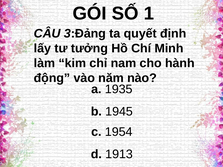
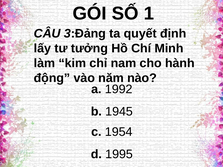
1935: 1935 -> 1992
1913: 1913 -> 1995
